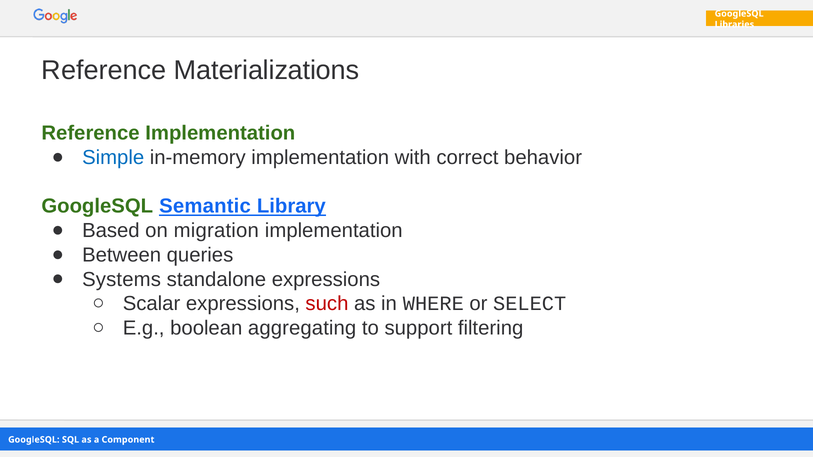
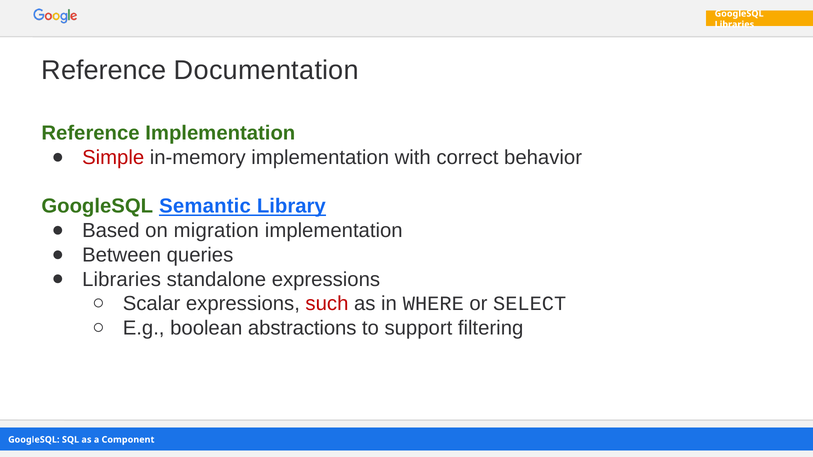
Materializations: Materializations -> Documentation
Simple colour: blue -> red
Systems at (122, 280): Systems -> Libraries
aggregating: aggregating -> abstractions
